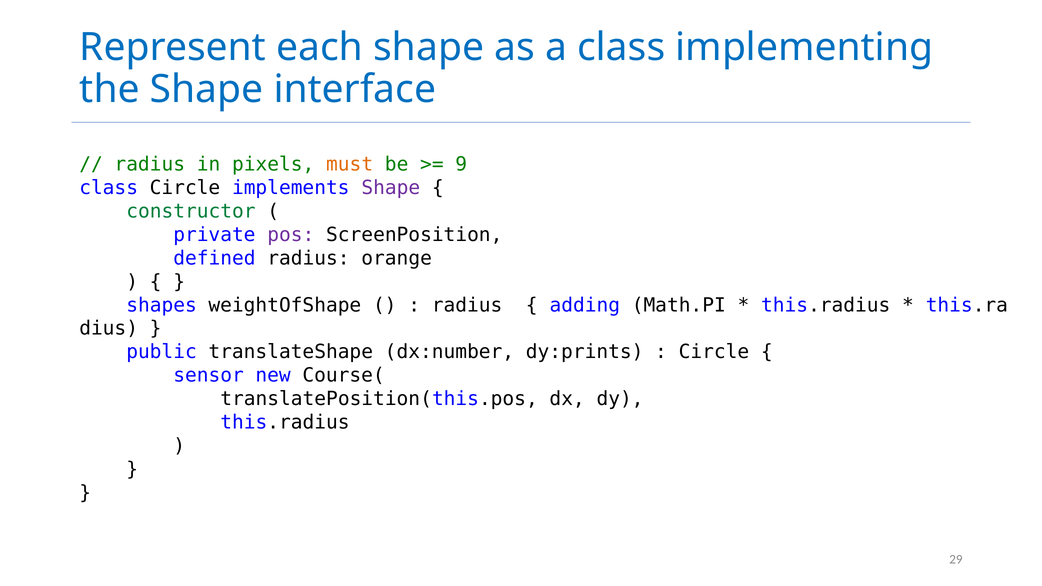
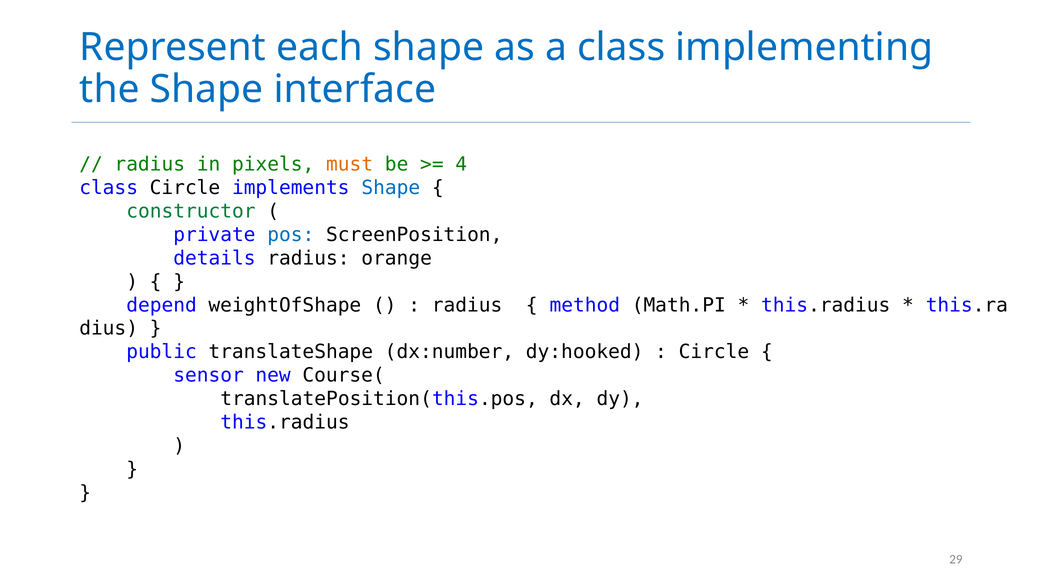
9: 9 -> 4
Shape at (391, 188) colour: purple -> blue
pos colour: purple -> blue
defined: defined -> details
shapes: shapes -> depend
adding: adding -> method
dy:prints: dy:prints -> dy:hooked
